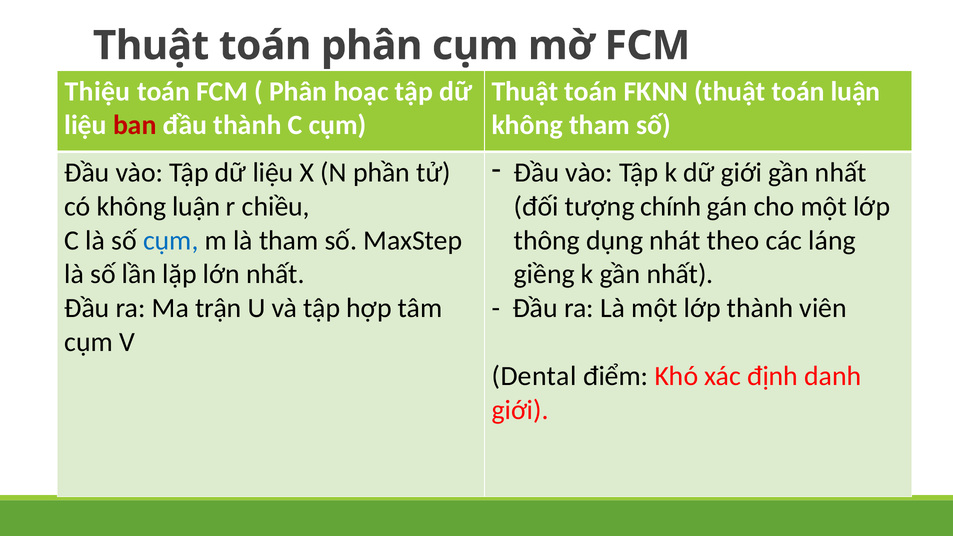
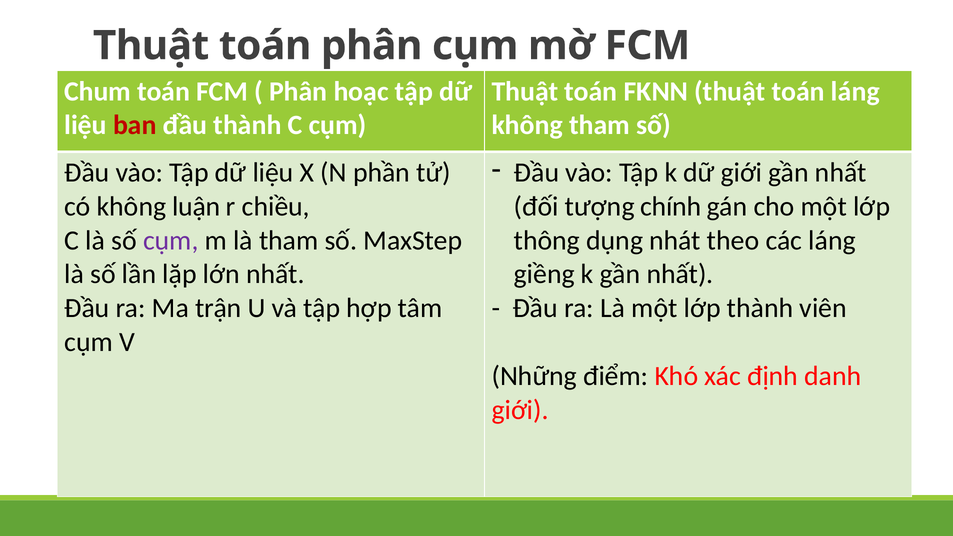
Thiệu: Thiệu -> Chum
toán luận: luận -> láng
cụm at (171, 240) colour: blue -> purple
Dental: Dental -> Những
